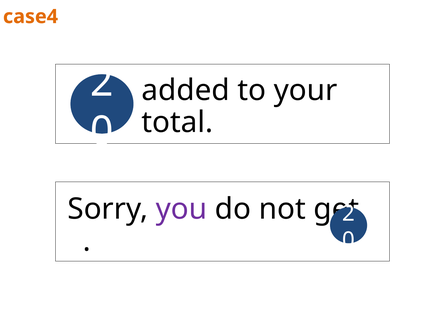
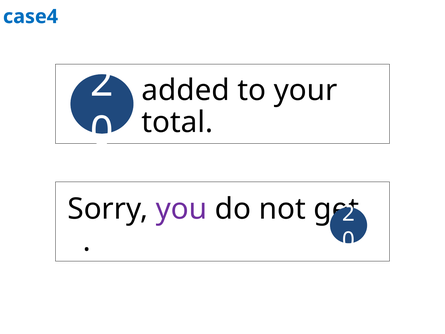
case4 colour: orange -> blue
